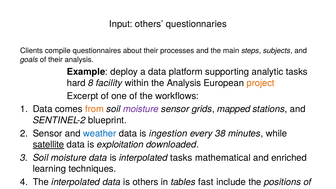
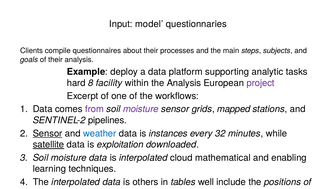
Input others: others -> model
project colour: orange -> purple
from colour: orange -> purple
blueprint: blueprint -> pipelines
Sensor at (48, 133) underline: none -> present
ingestion: ingestion -> instances
38: 38 -> 32
interpolated tasks: tasks -> cloud
and enriched: enriched -> enabling
fast: fast -> well
